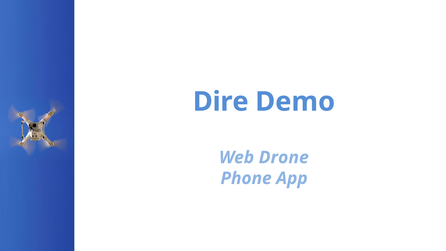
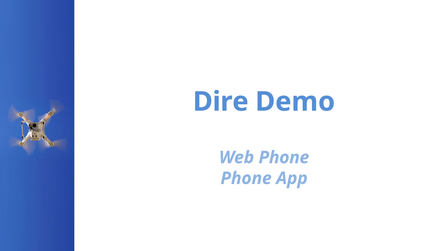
Web Drone: Drone -> Phone
